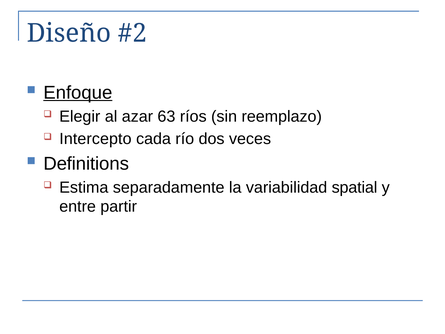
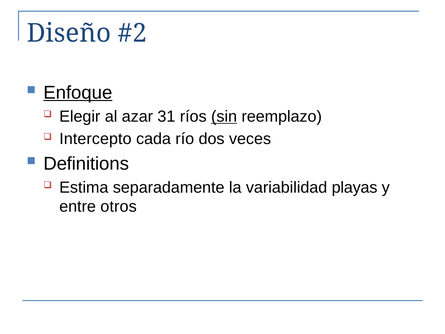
63: 63 -> 31
sin underline: none -> present
spatial: spatial -> playas
partir: partir -> otros
